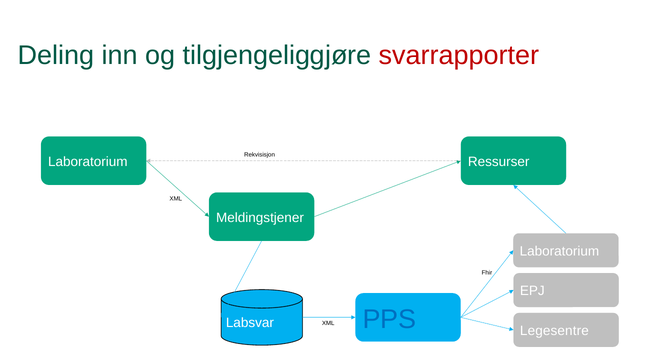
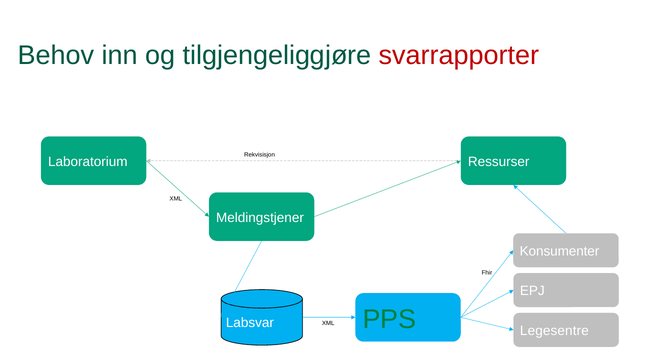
Deling: Deling -> Behov
Laboratorium at (559, 252): Laboratorium -> Konsumenter
PPS colour: blue -> green
